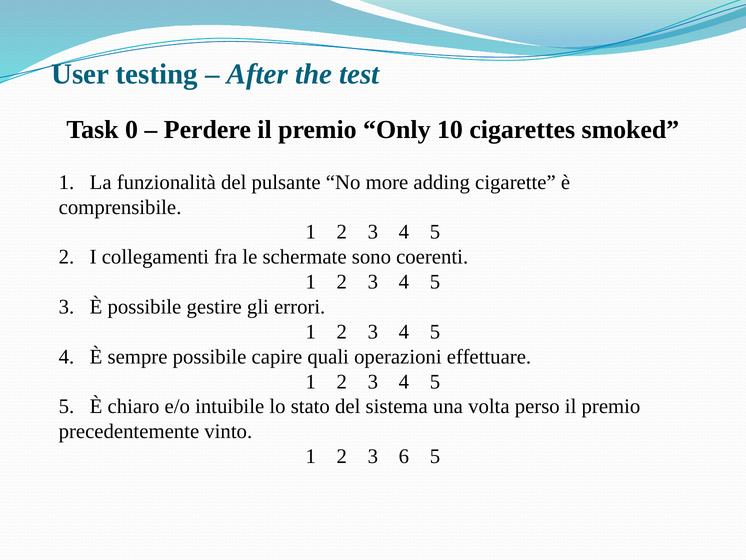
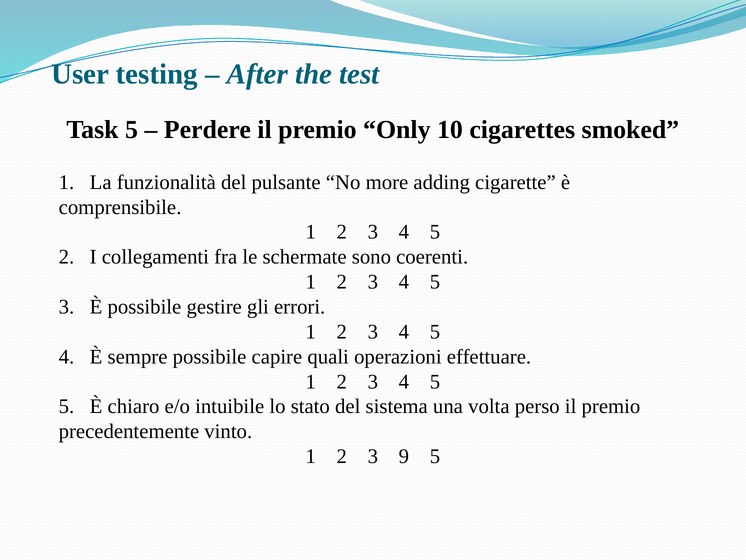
Task 0: 0 -> 5
6: 6 -> 9
